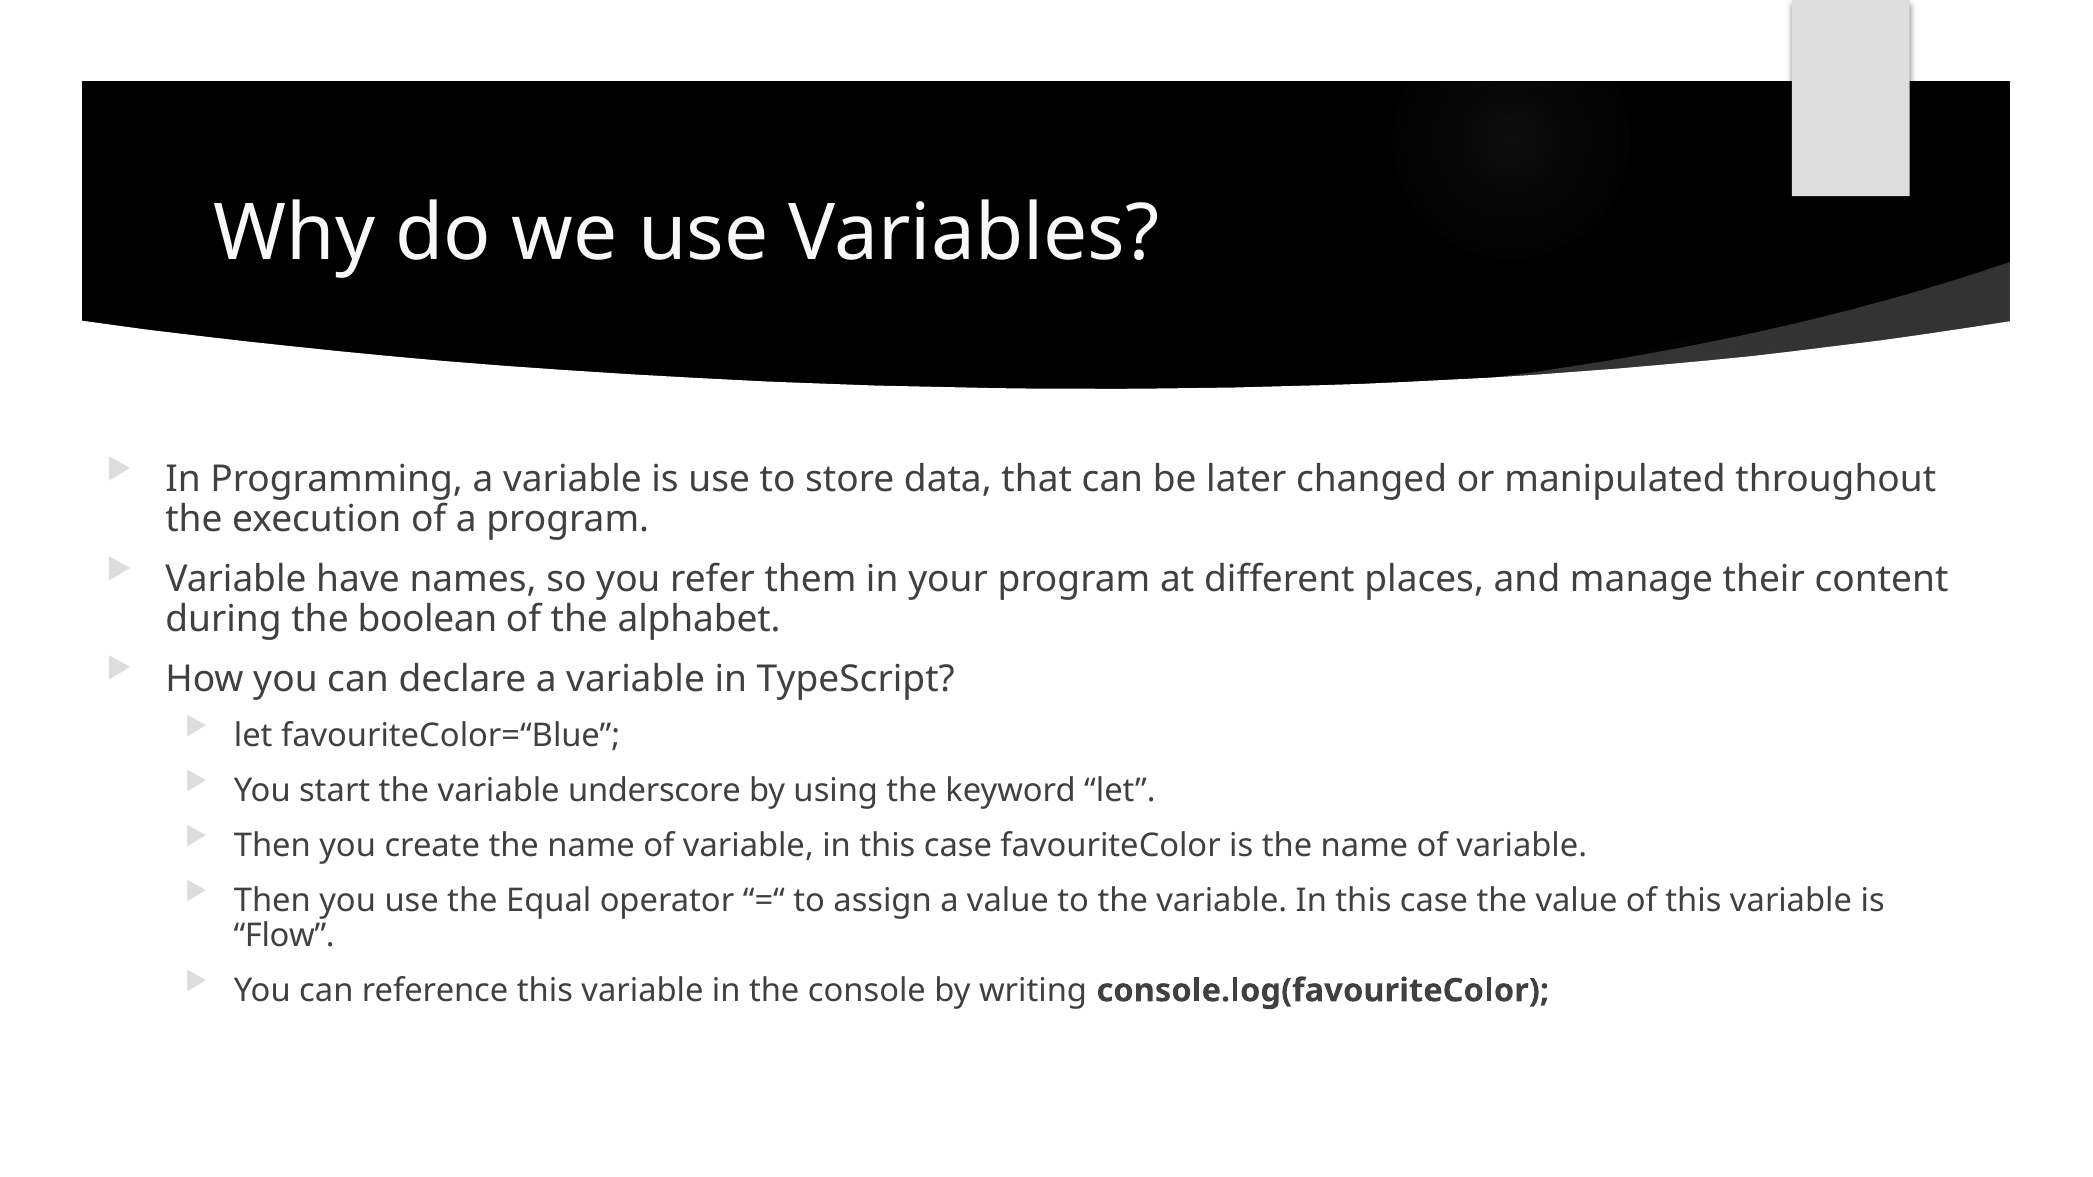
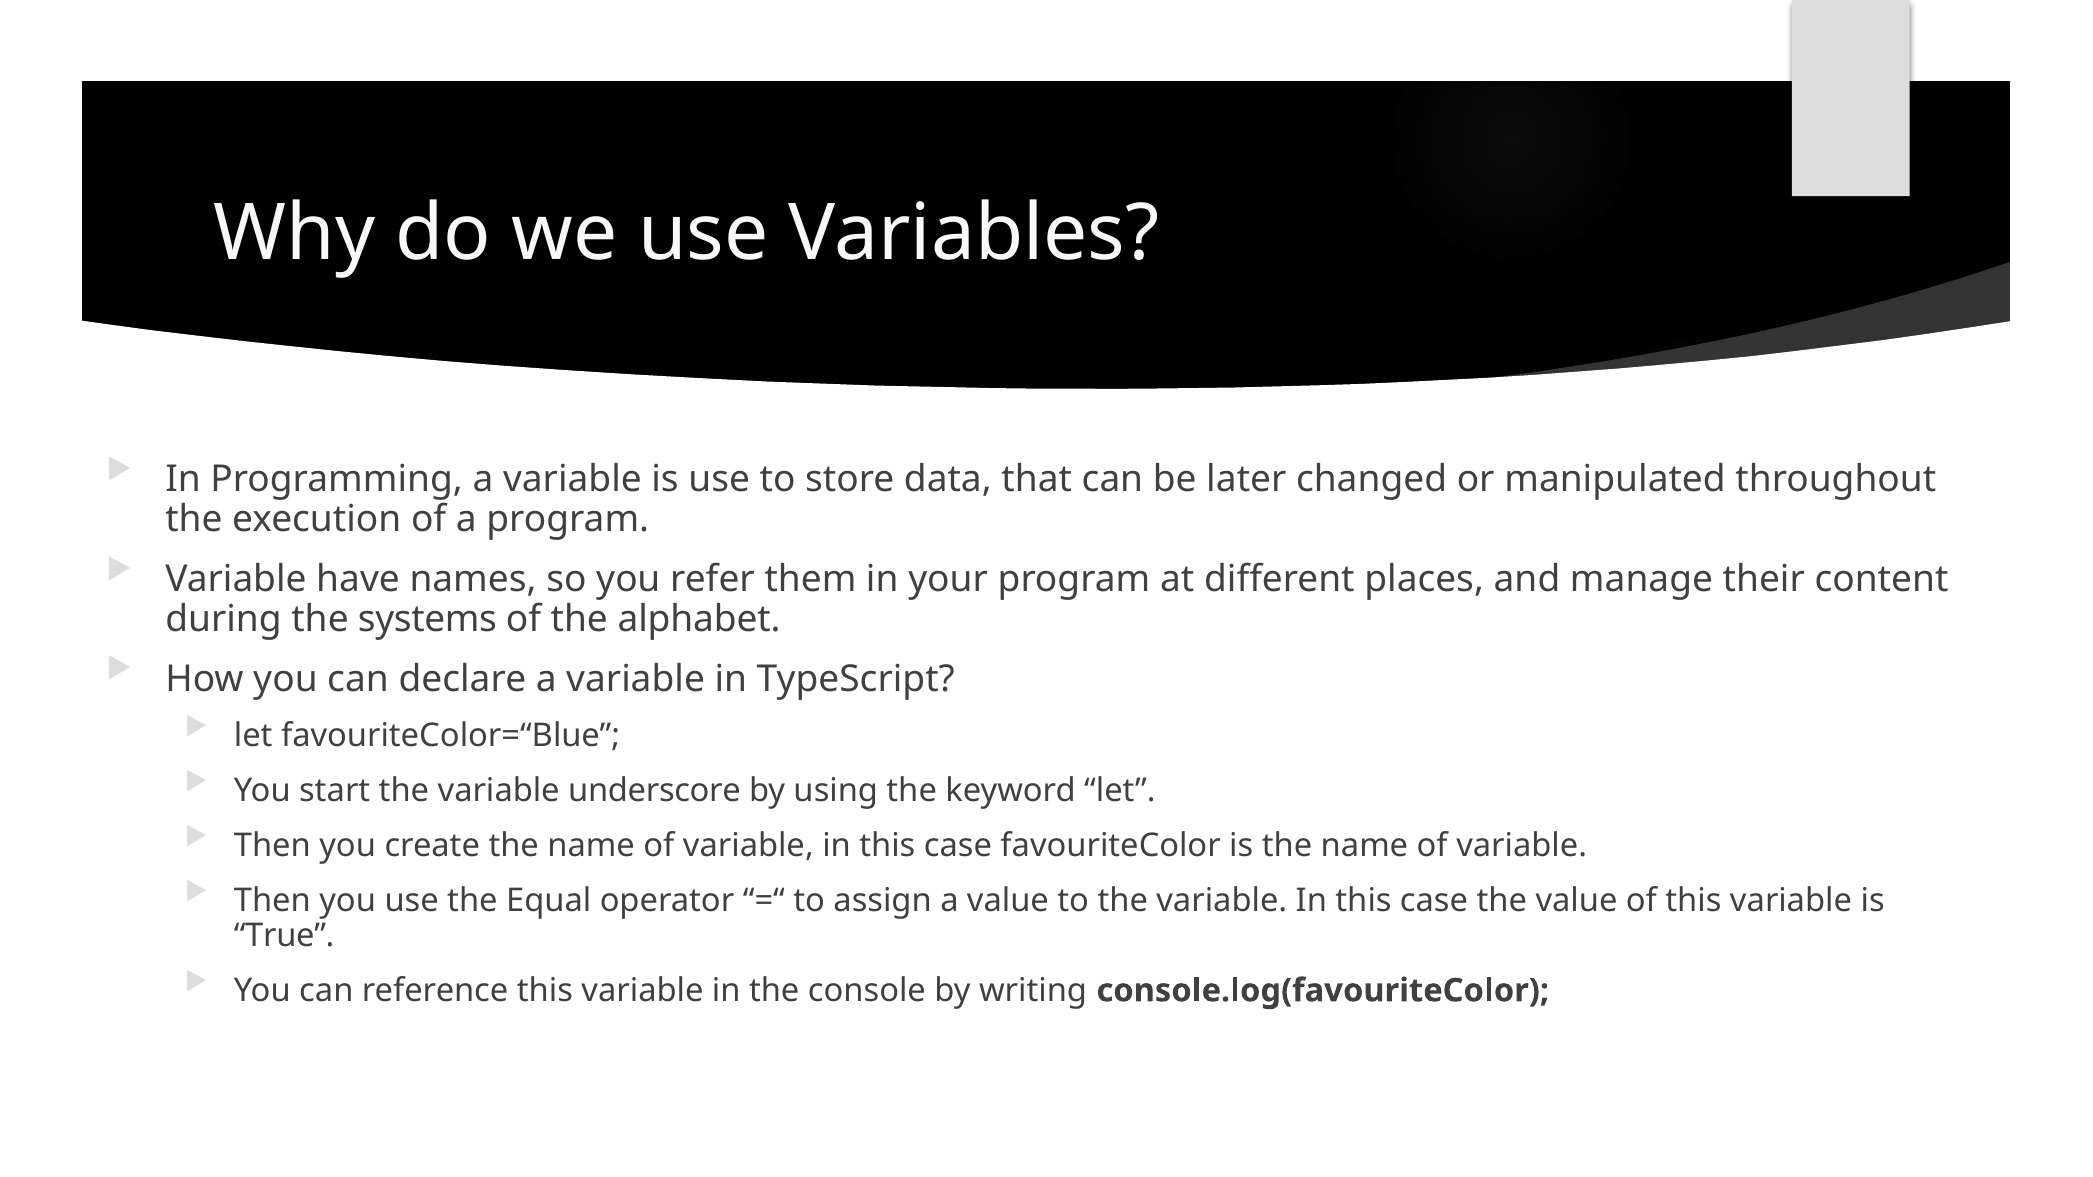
boolean: boolean -> systems
Flow: Flow -> True
